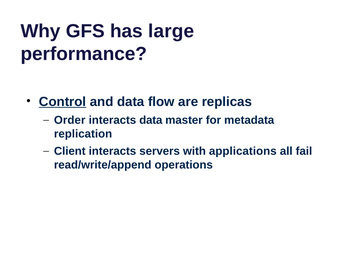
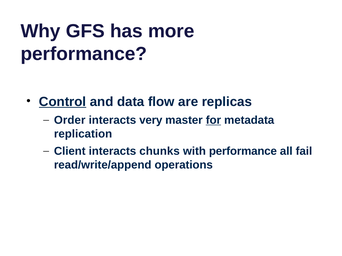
large: large -> more
interacts data: data -> very
for underline: none -> present
servers: servers -> chunks
with applications: applications -> performance
